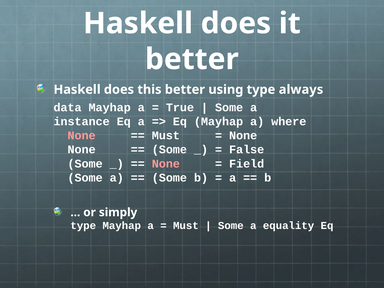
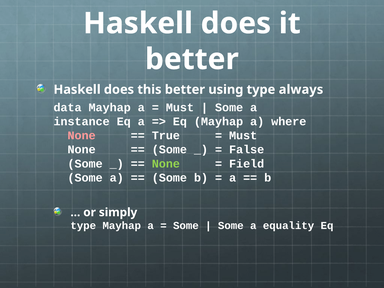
True at (180, 107): True -> Must
Must at (166, 136): Must -> True
None at (243, 136): None -> Must
None at (166, 164) colour: pink -> light green
Must at (186, 226): Must -> Some
